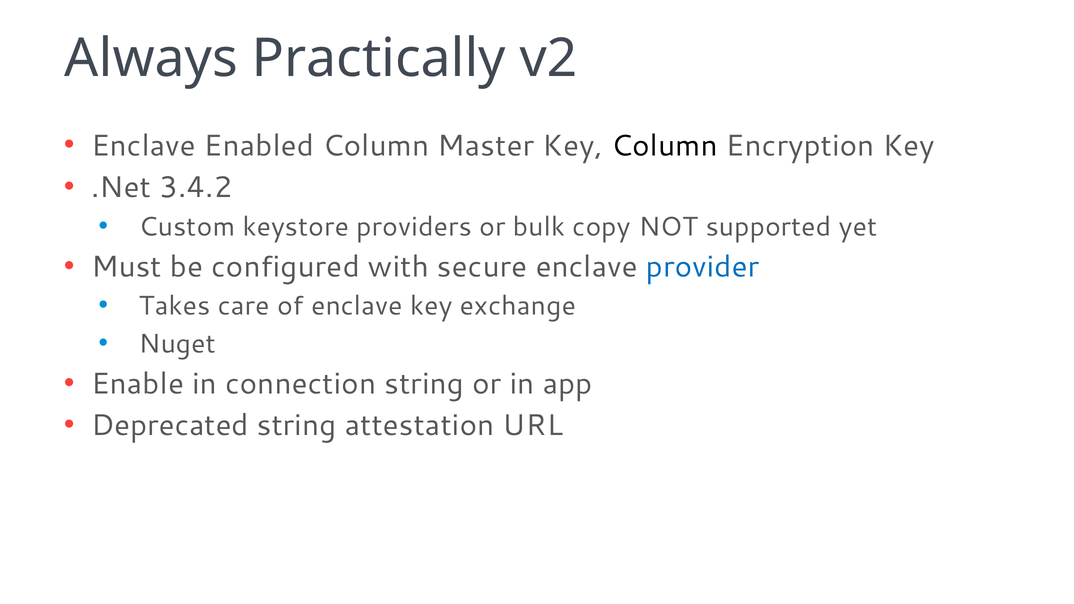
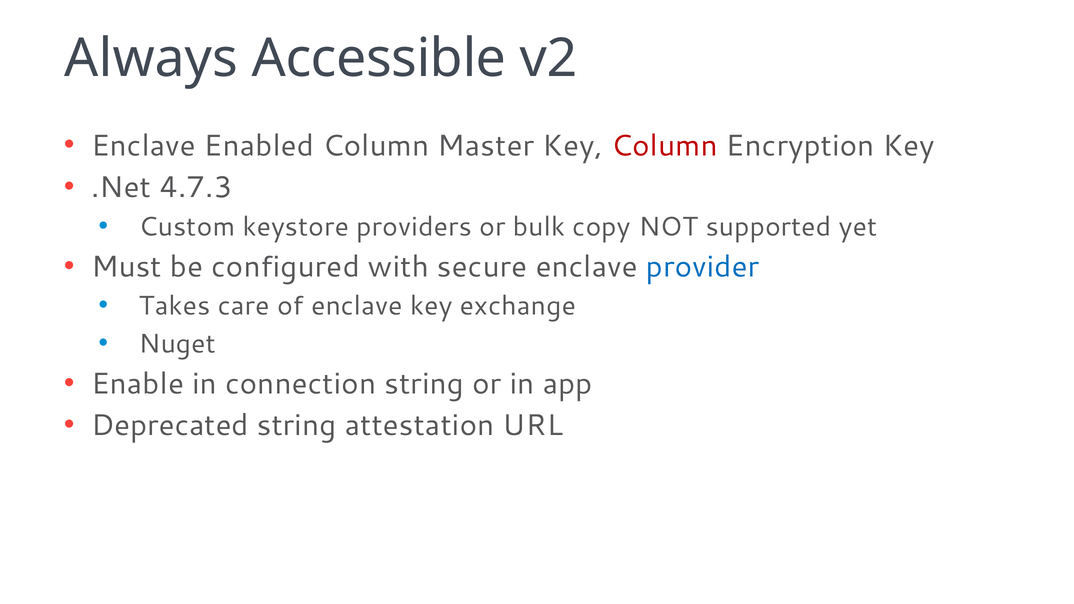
Practically: Practically -> Accessible
Column at (664, 146) colour: black -> red
3.4.2: 3.4.2 -> 4.7.3
